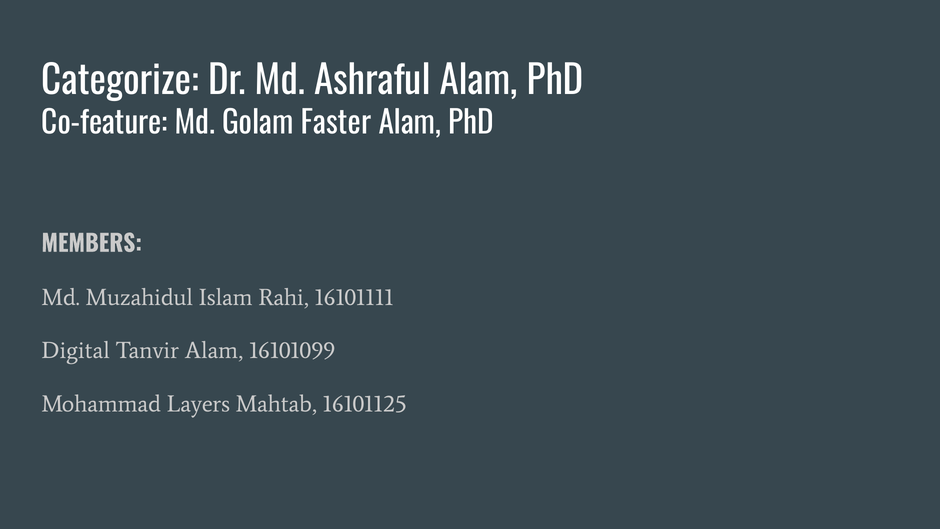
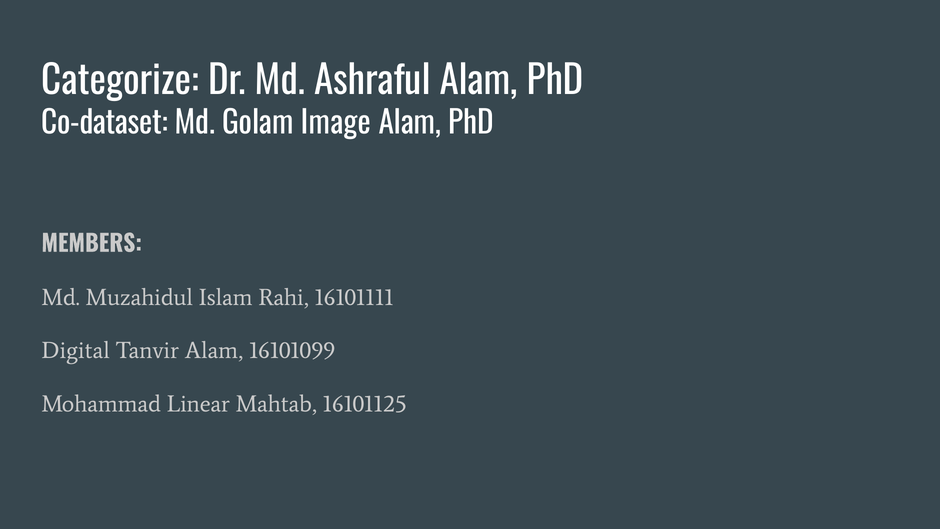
Co-feature: Co-feature -> Co-dataset
Faster: Faster -> Image
Layers: Layers -> Linear
